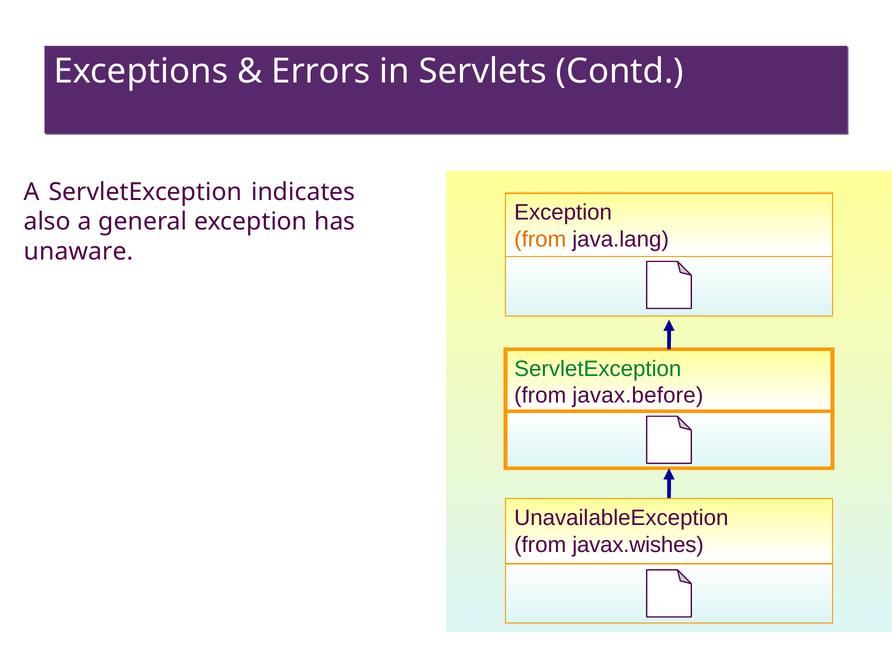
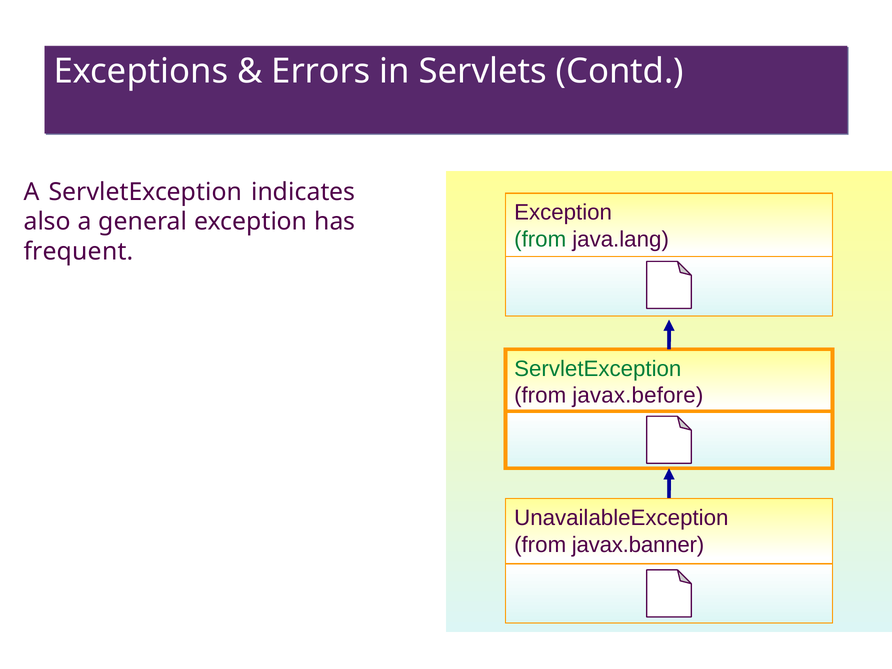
from at (540, 239) colour: orange -> green
unaware: unaware -> frequent
javax.wishes: javax.wishes -> javax.banner
